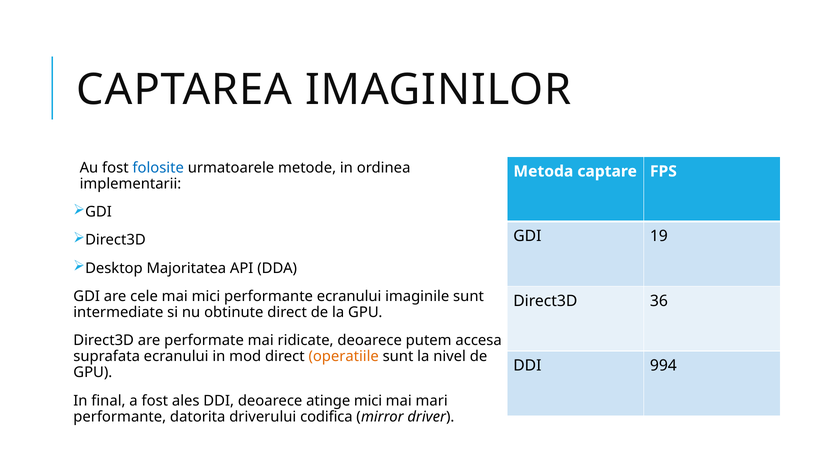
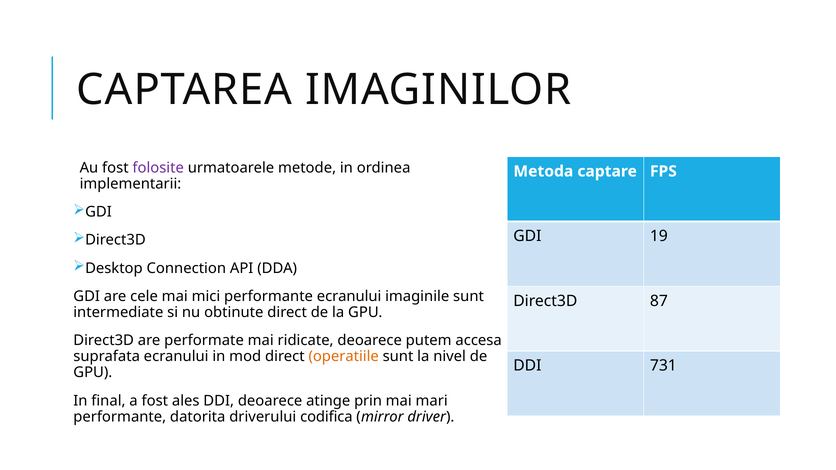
folosite colour: blue -> purple
Majoritatea: Majoritatea -> Connection
36: 36 -> 87
994: 994 -> 731
atinge mici: mici -> prin
